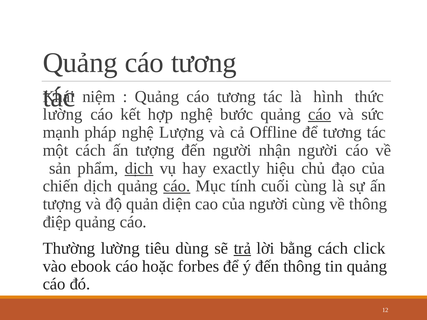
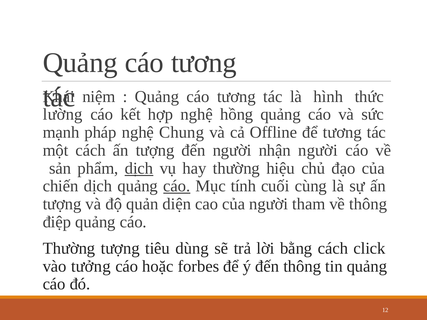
bước: bước -> hồng
cáo at (320, 115) underline: present -> none
Lượng: Lượng -> Chung
hay exactly: exactly -> thường
người cùng: cùng -> tham
Thường lường: lường -> tượng
trả underline: present -> none
ebook: ebook -> tưởng
